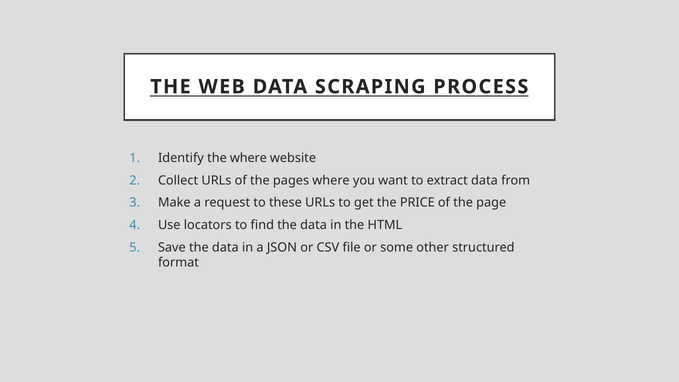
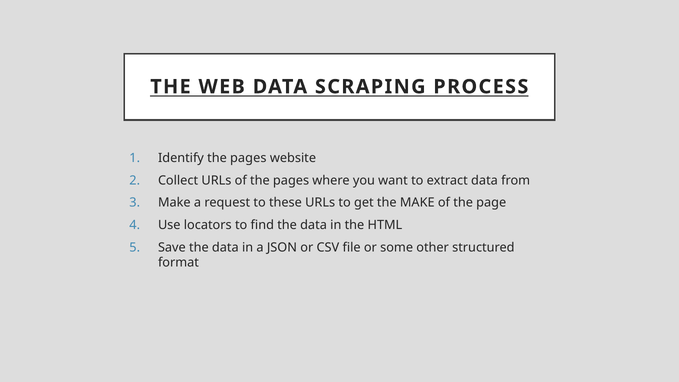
Identify the where: where -> pages
the PRICE: PRICE -> MAKE
